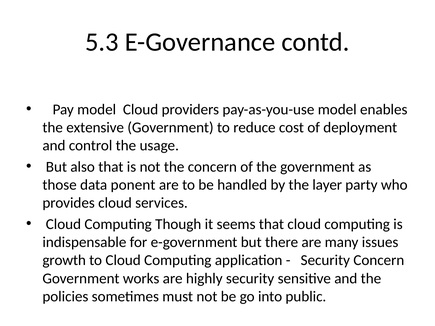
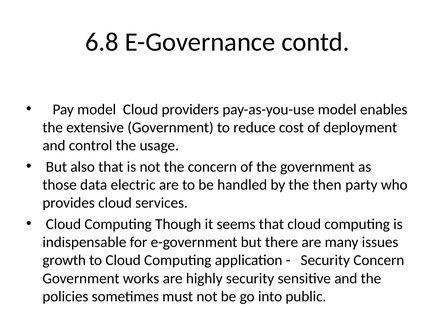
5.3: 5.3 -> 6.8
ponent: ponent -> electric
layer: layer -> then
